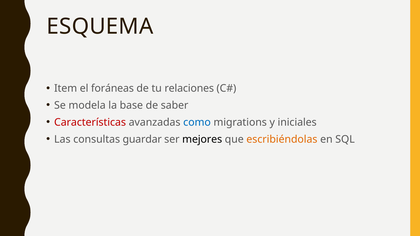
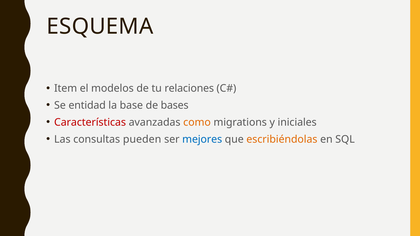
foráneas: foráneas -> modelos
modela: modela -> entidad
saber: saber -> bases
como colour: blue -> orange
guardar: guardar -> pueden
mejores colour: black -> blue
